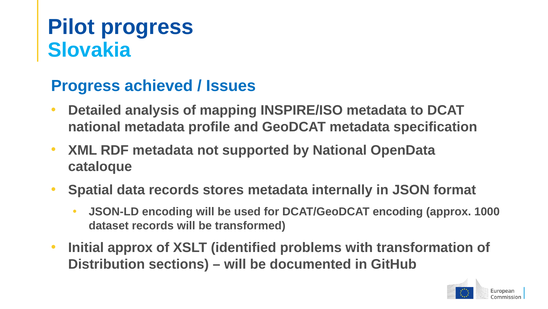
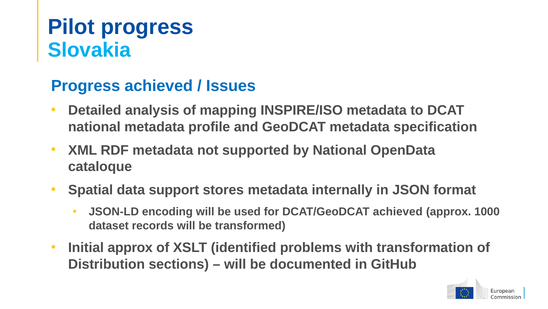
data records: records -> support
DCAT/GeoDCAT encoding: encoding -> achieved
